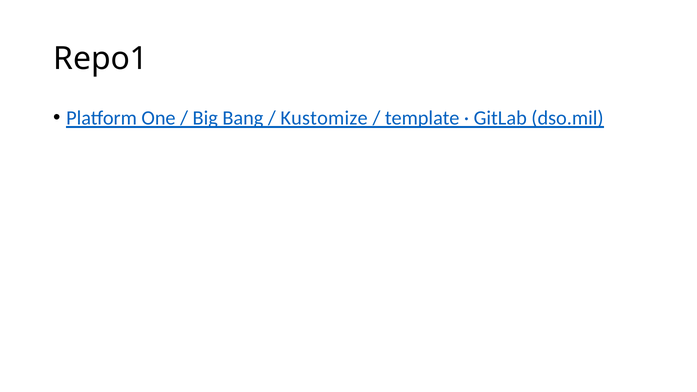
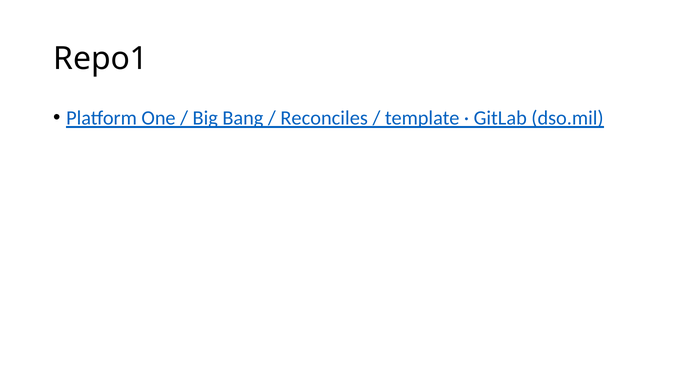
Kustomize: Kustomize -> Reconciles
